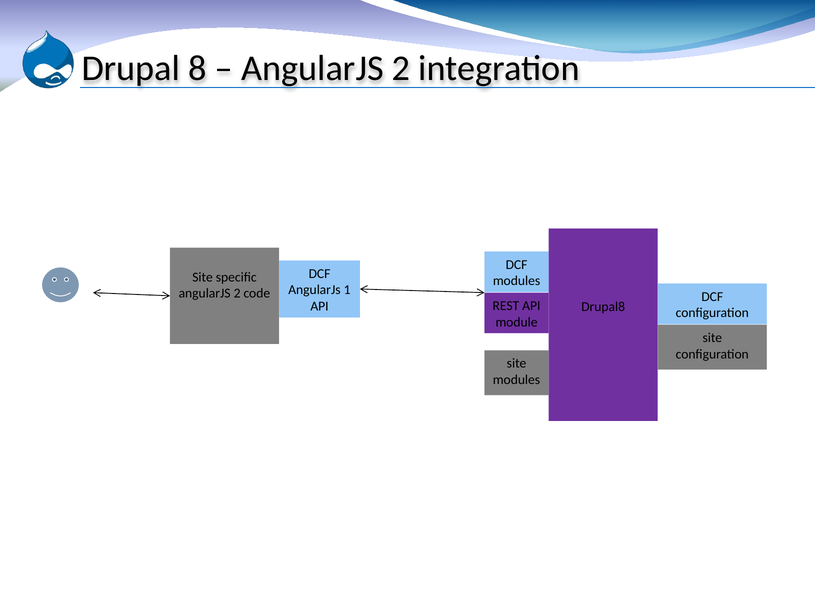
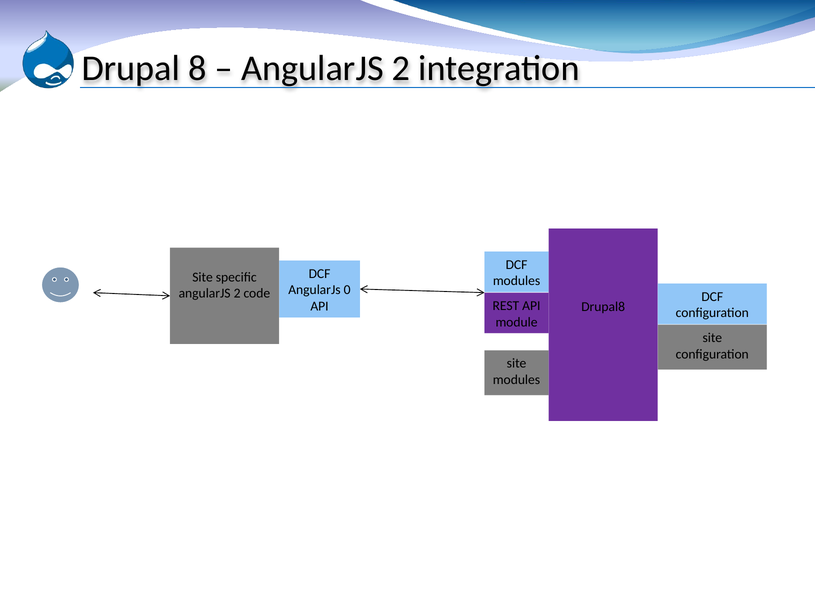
1: 1 -> 0
